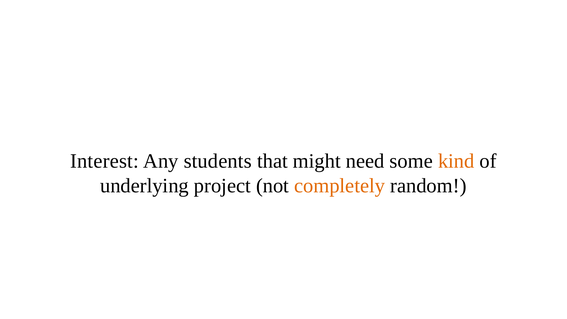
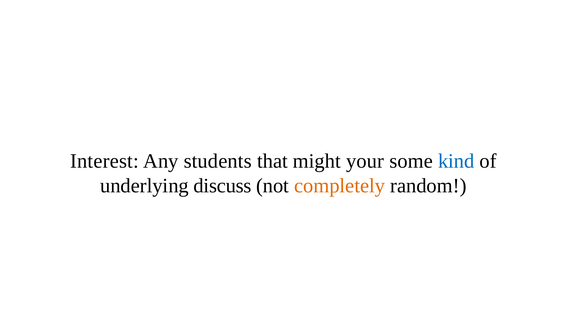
need: need -> your
kind colour: orange -> blue
project: project -> discuss
